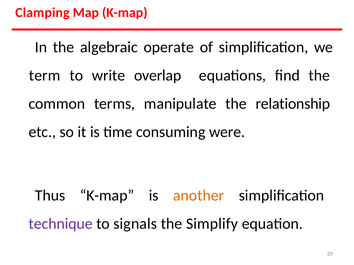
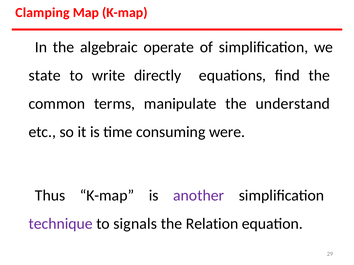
term: term -> state
overlap: overlap -> directly
relationship: relationship -> understand
another colour: orange -> purple
Simplify: Simplify -> Relation
